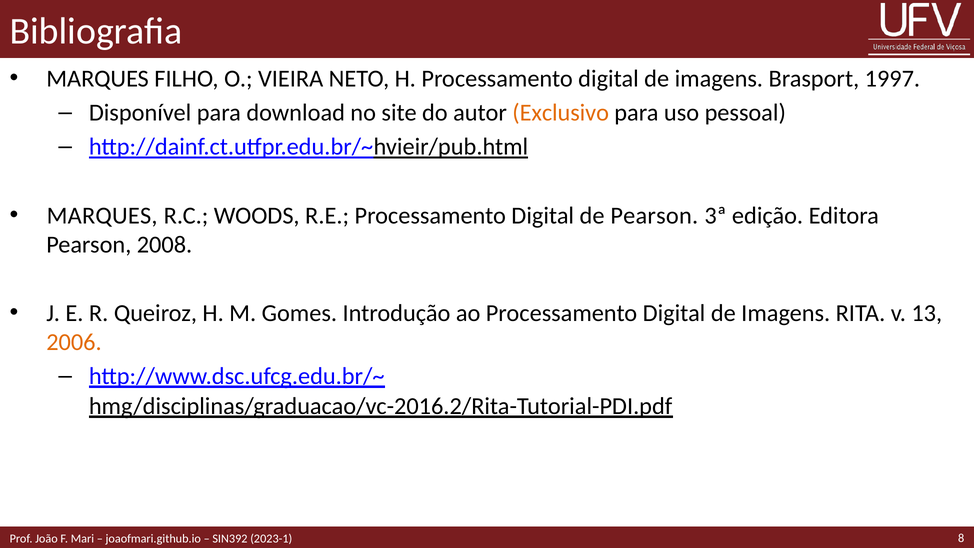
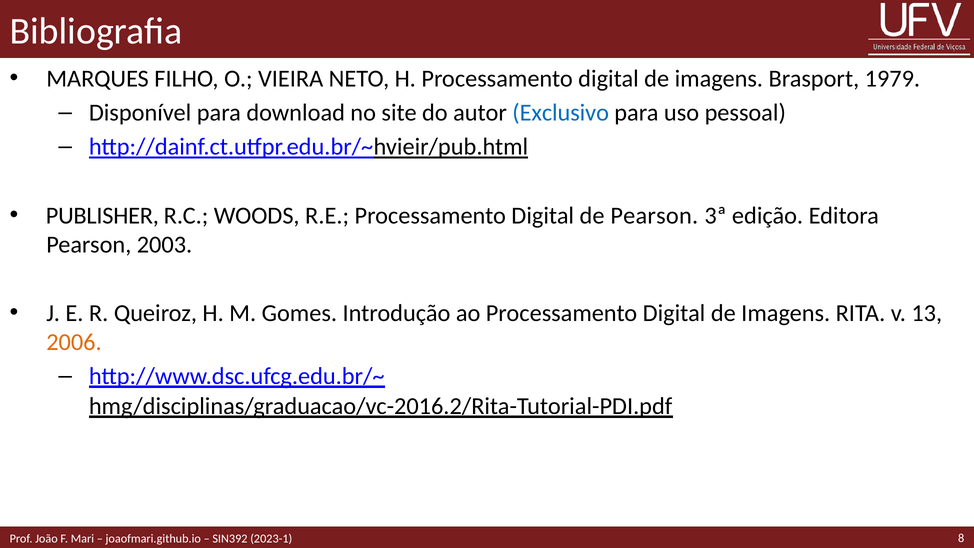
1997: 1997 -> 1979
Exclusivo colour: orange -> blue
MARQUES at (102, 216): MARQUES -> PUBLISHER
2008: 2008 -> 2003
